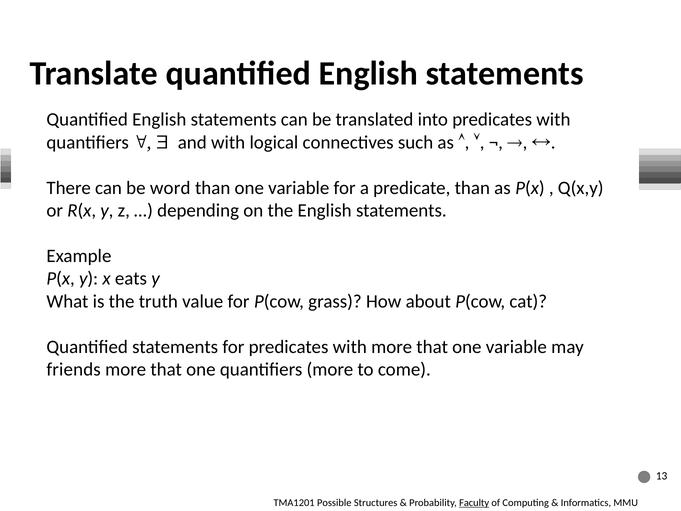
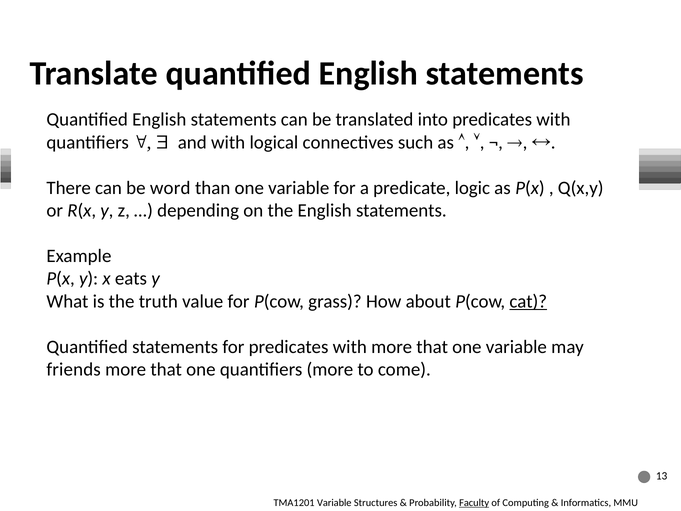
predicate than: than -> logic
cat underline: none -> present
TMA1201 Possible: Possible -> Variable
